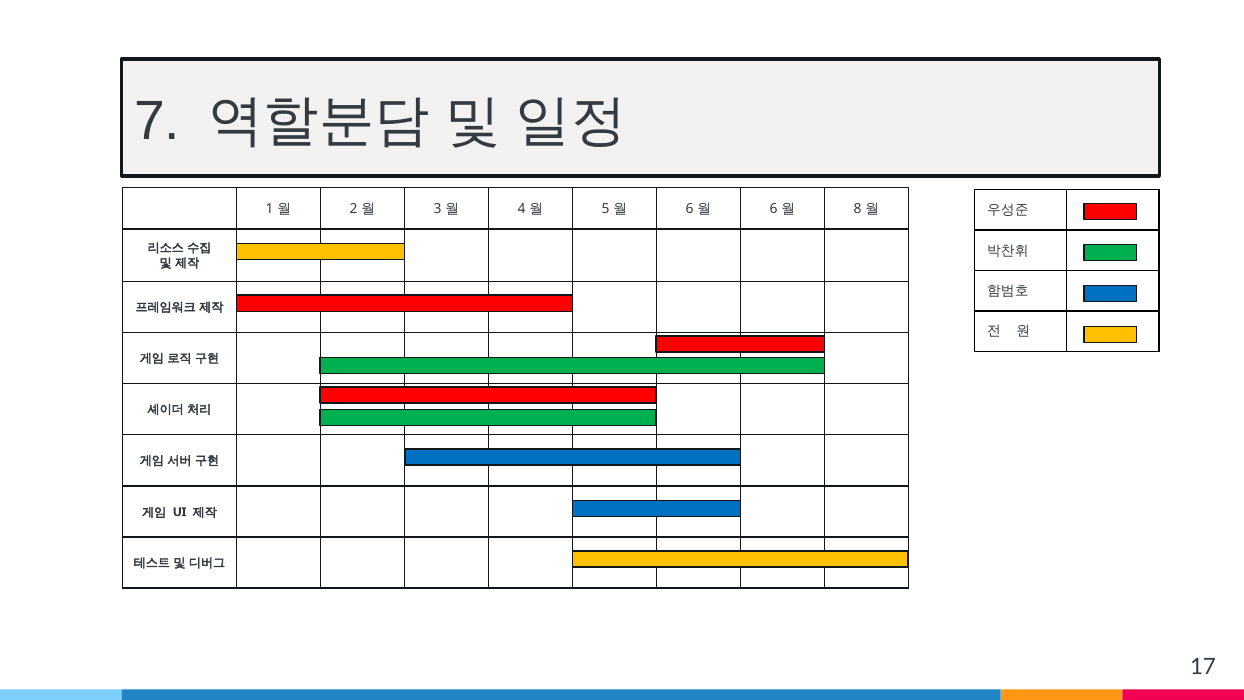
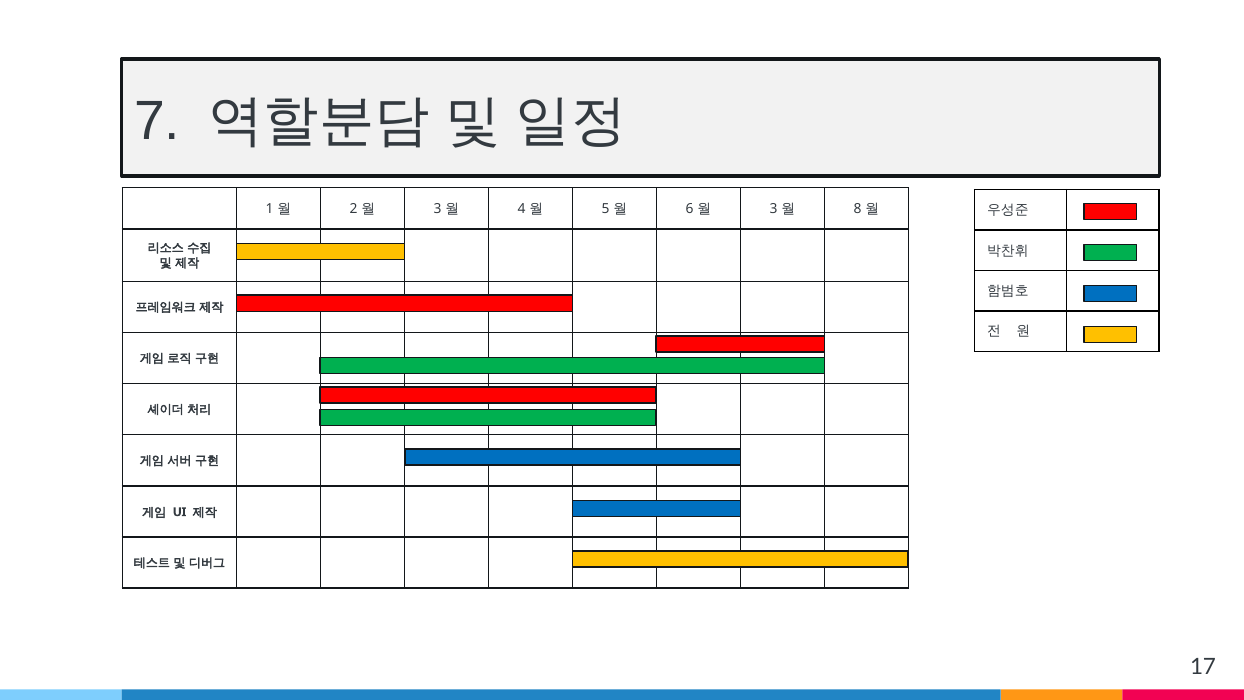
6 at (774, 209): 6 -> 3
